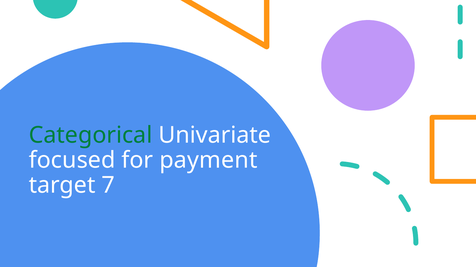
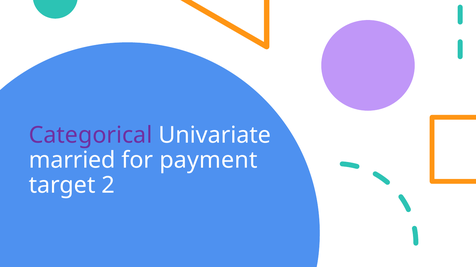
Categorical colour: green -> purple
focused: focused -> married
7: 7 -> 2
